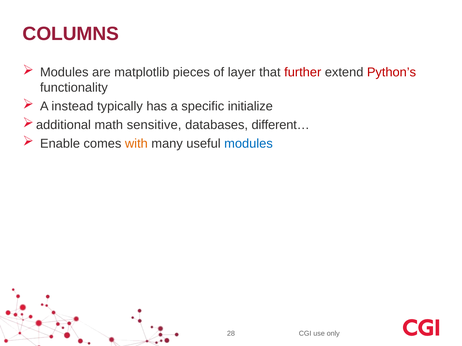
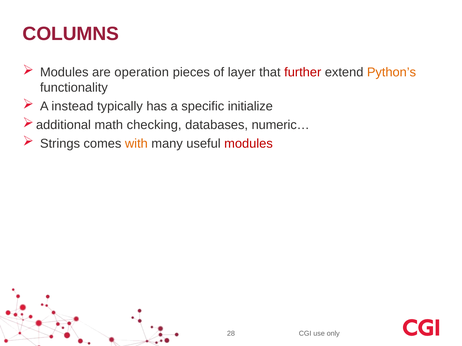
matplotlib: matplotlib -> operation
Python’s colour: red -> orange
sensitive: sensitive -> checking
different…: different… -> numeric…
Enable: Enable -> Strings
modules at (248, 144) colour: blue -> red
